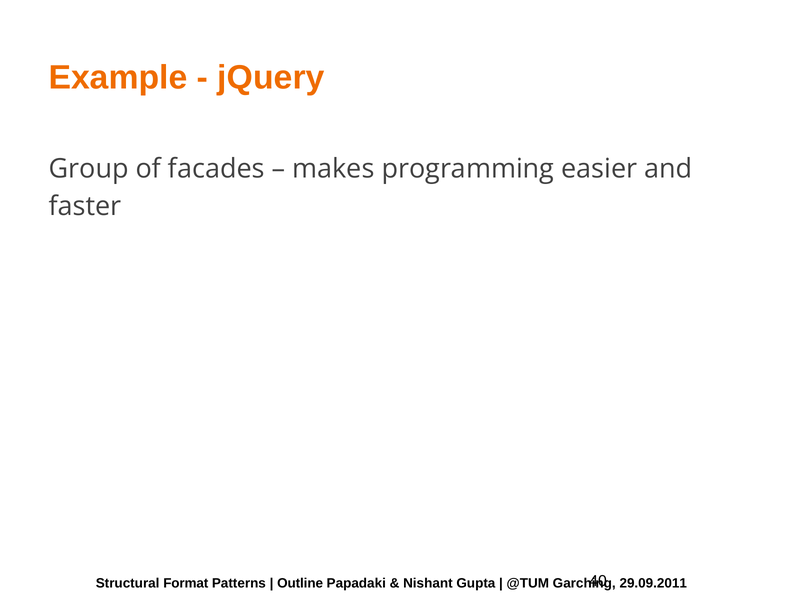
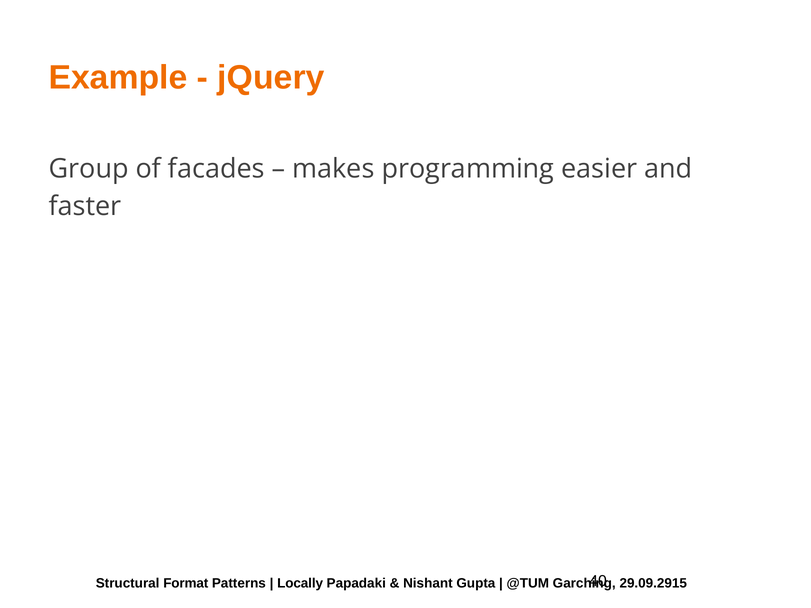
Outline: Outline -> Locally
29.09.2011: 29.09.2011 -> 29.09.2915
